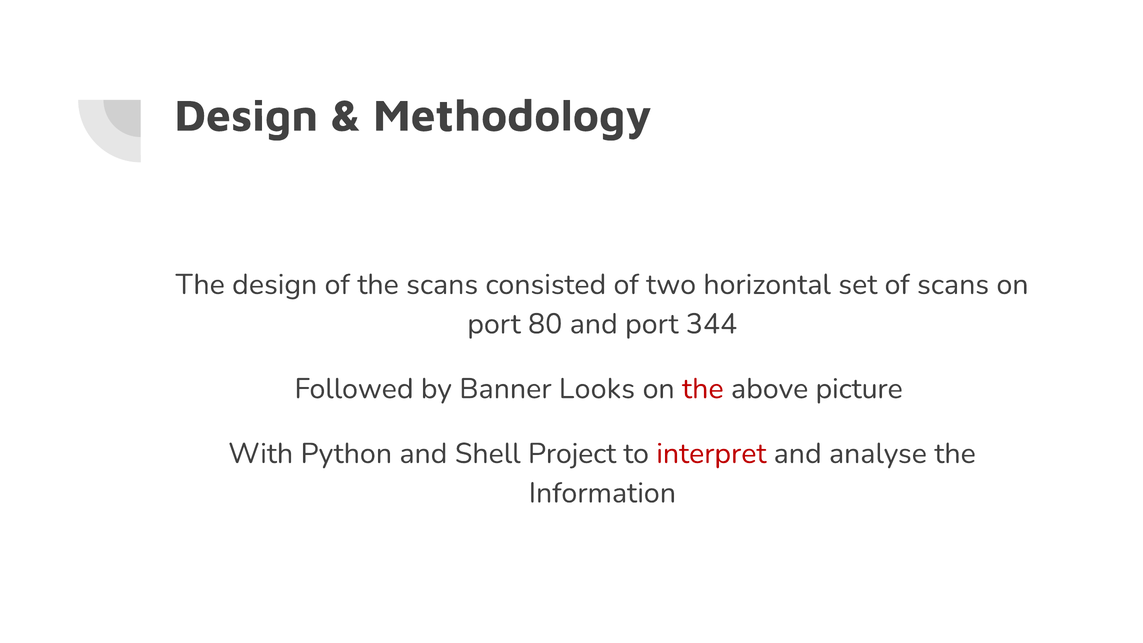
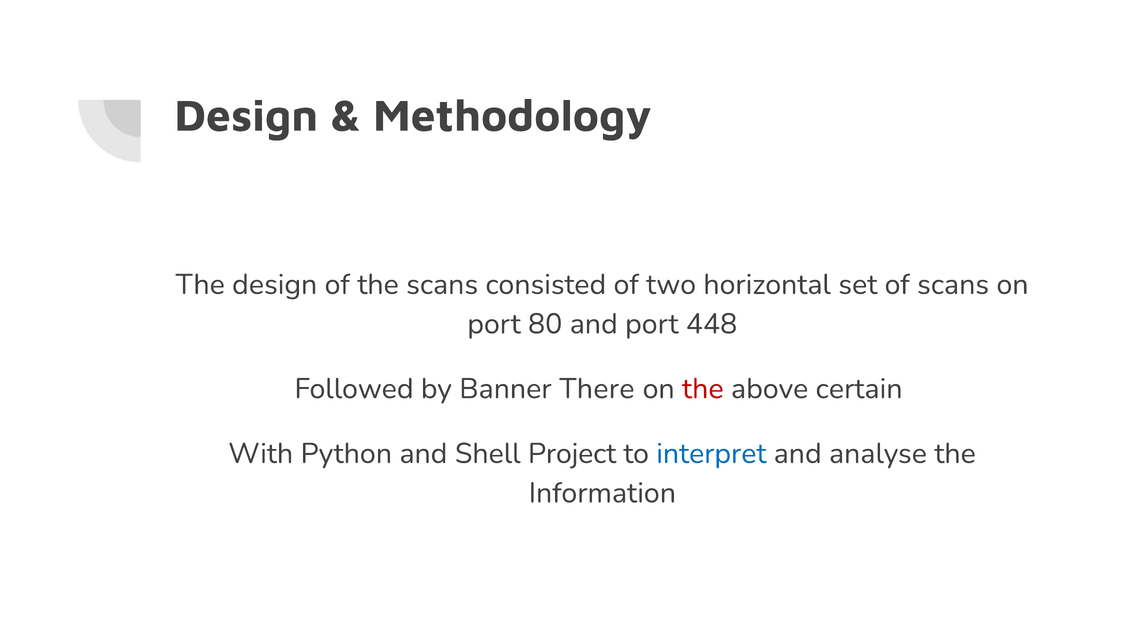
344: 344 -> 448
Looks: Looks -> There
picture: picture -> certain
interpret colour: red -> blue
